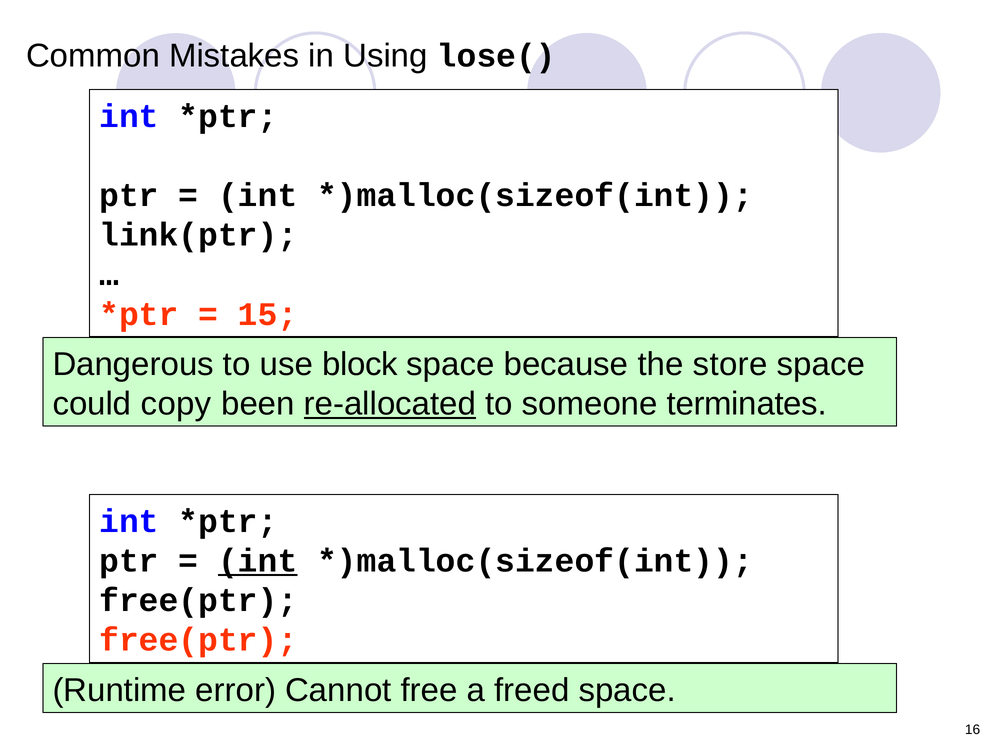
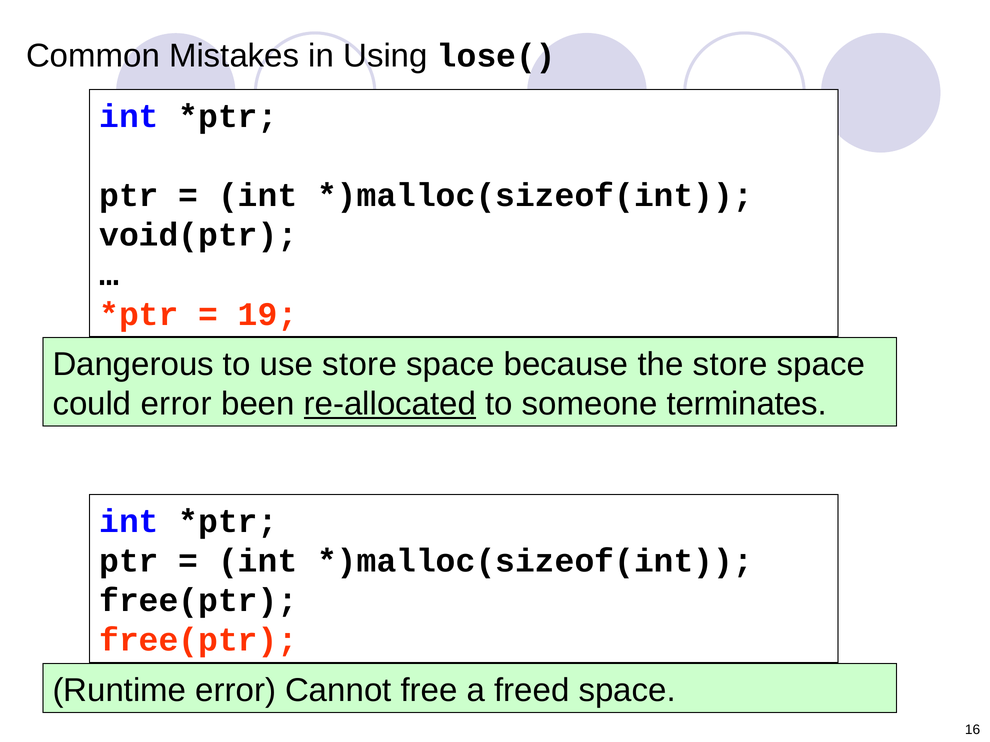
link(ptr: link(ptr -> void(ptr
15: 15 -> 19
use block: block -> store
could copy: copy -> error
int at (258, 561) underline: present -> none
